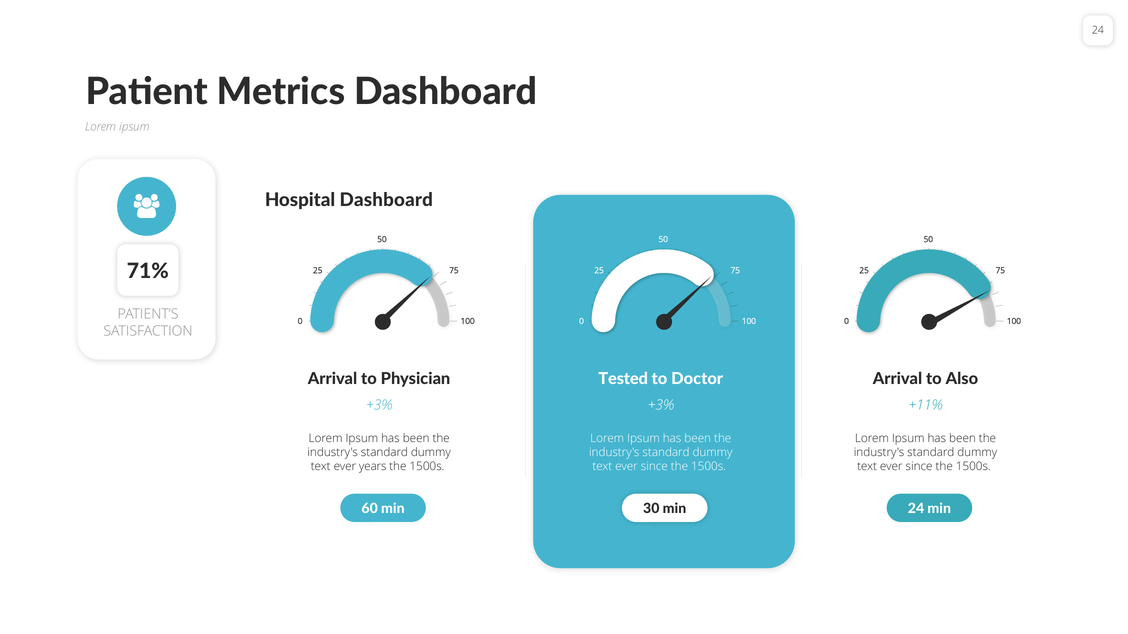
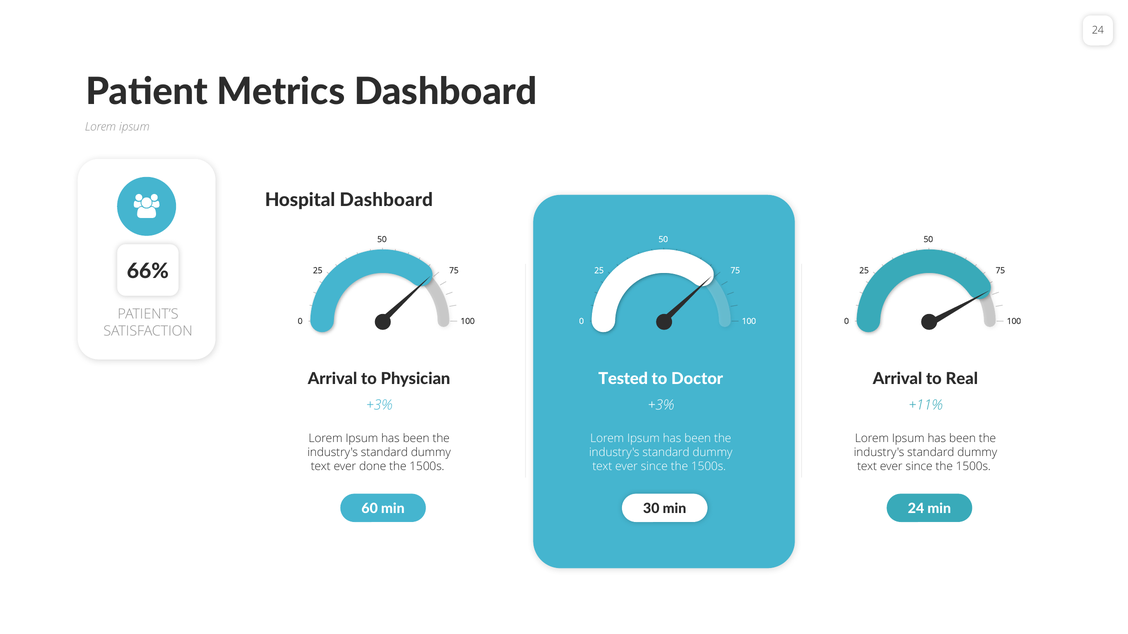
71%: 71% -> 66%
Also: Also -> Real
years: years -> done
